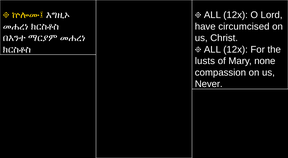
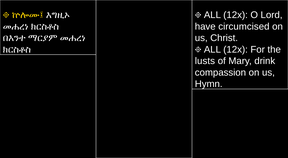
none: none -> drink
Never: Never -> Hymn
